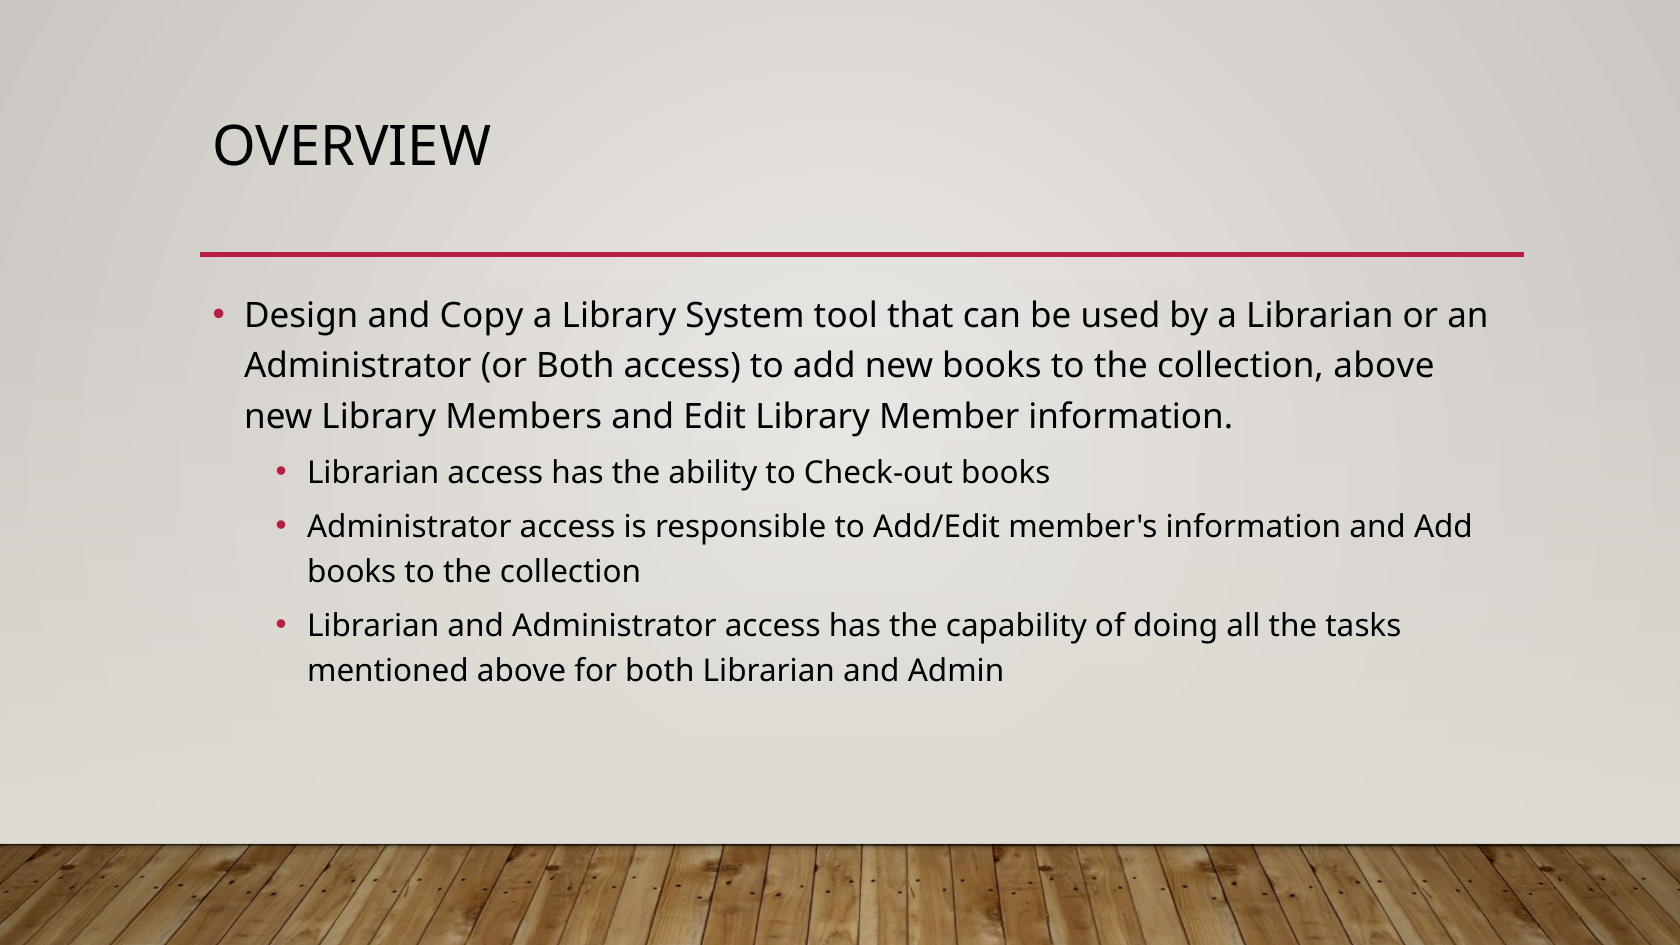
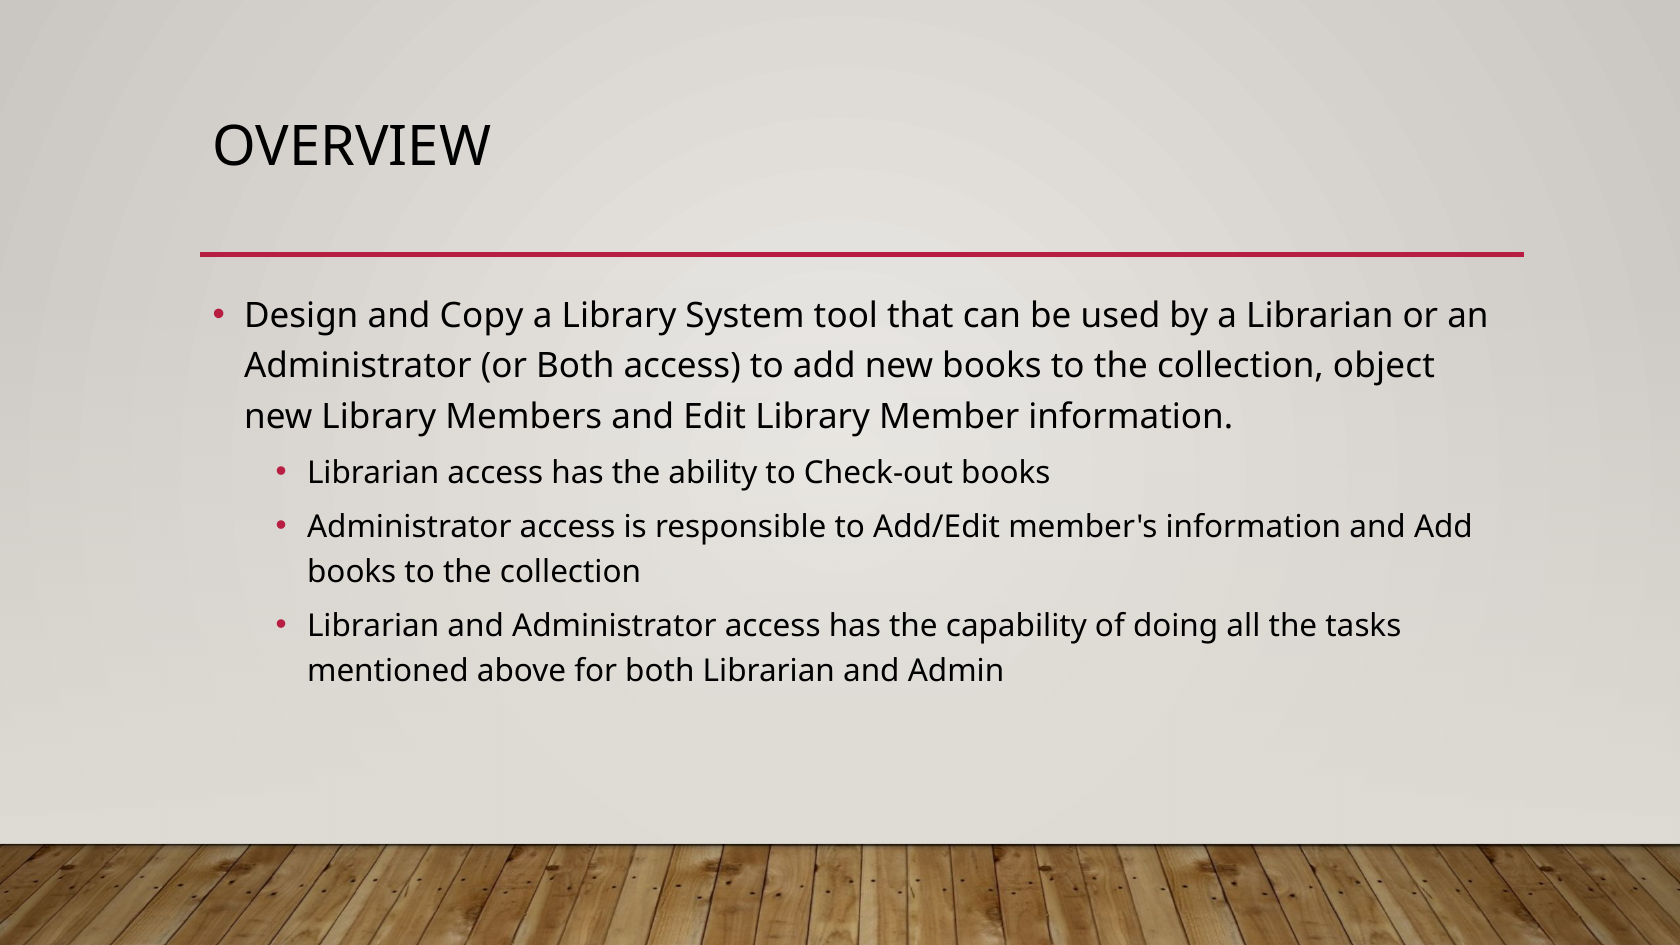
collection above: above -> object
